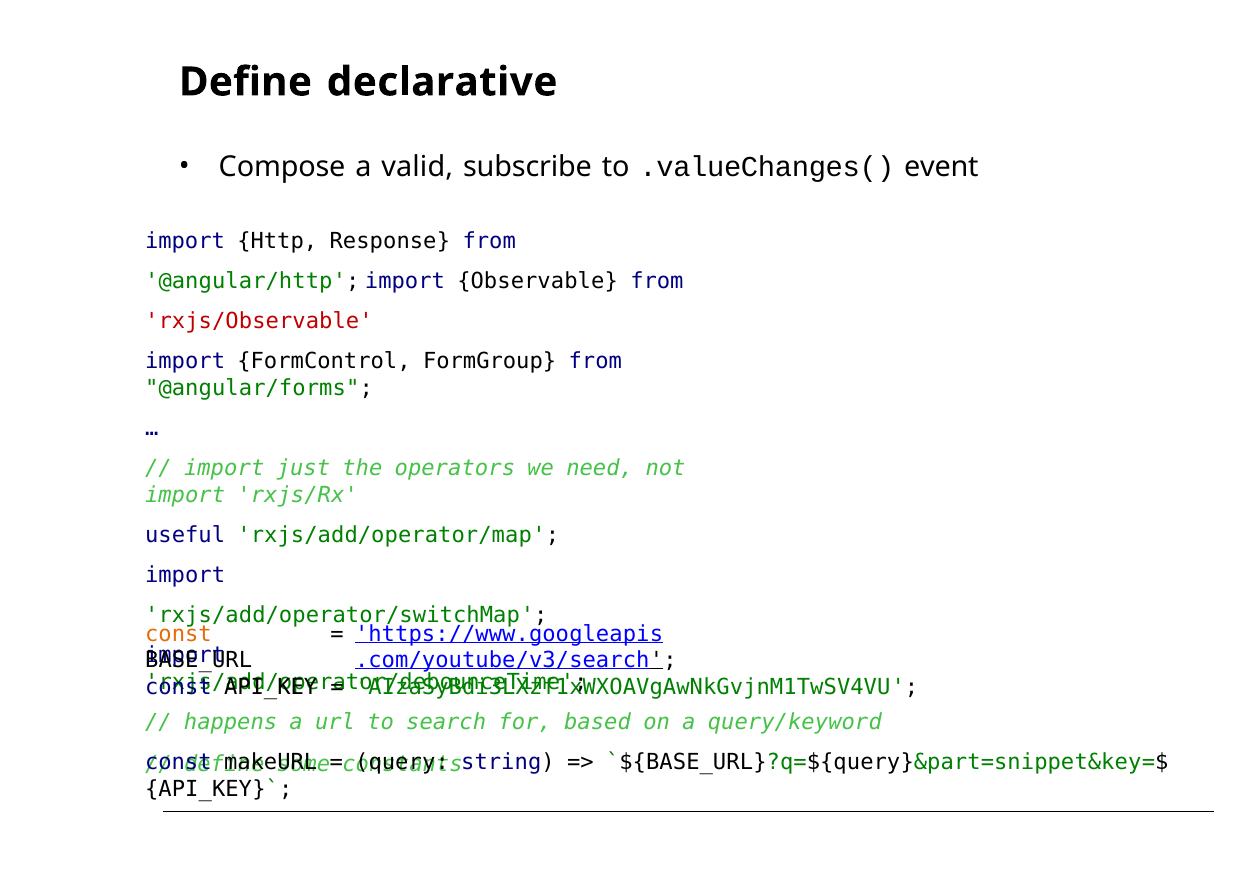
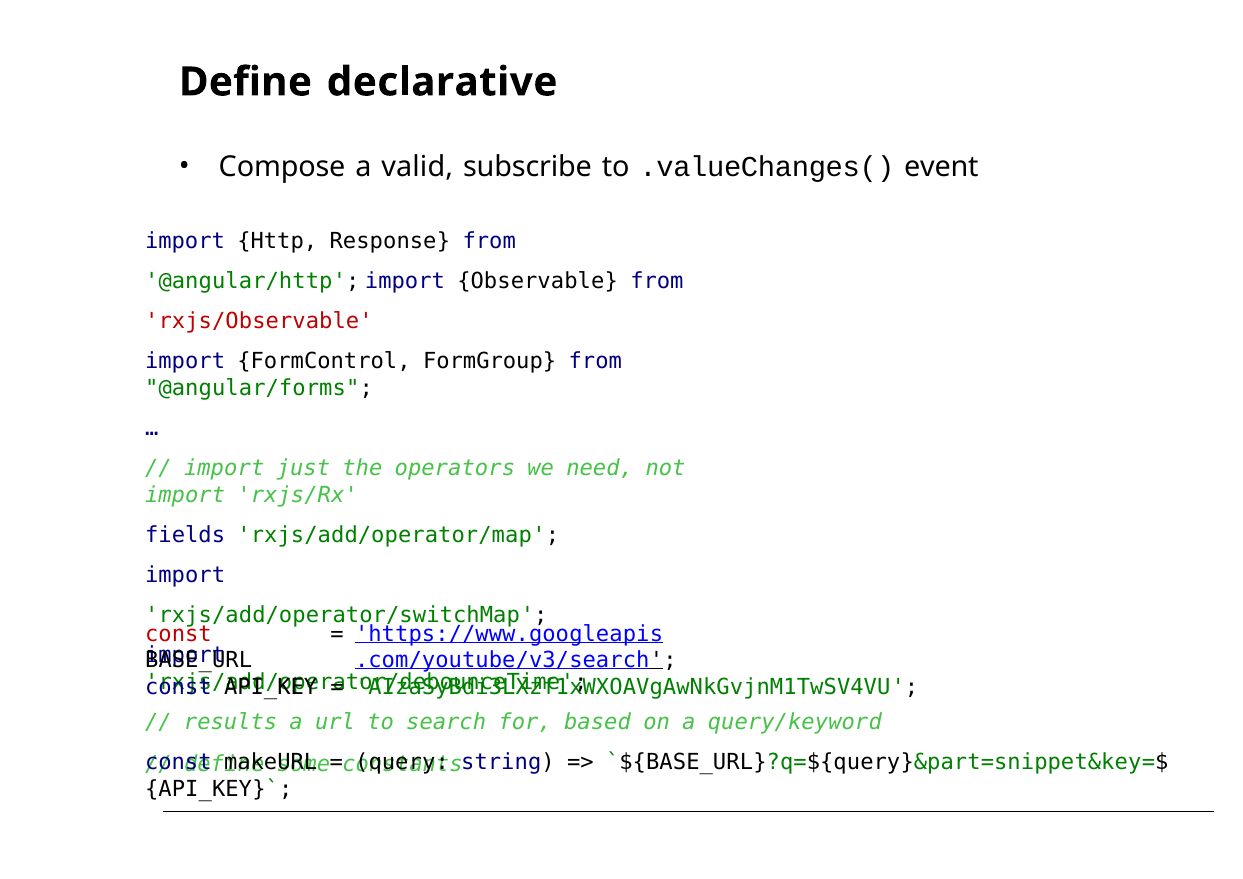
useful: useful -> fields
const at (178, 634) colour: orange -> red
happens: happens -> results
